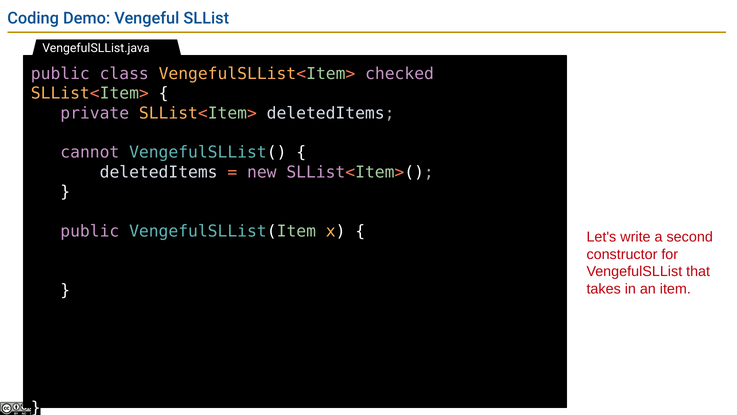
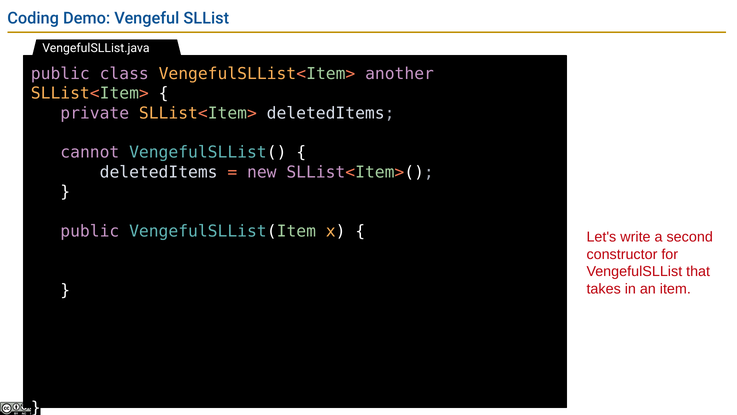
checked: checked -> another
